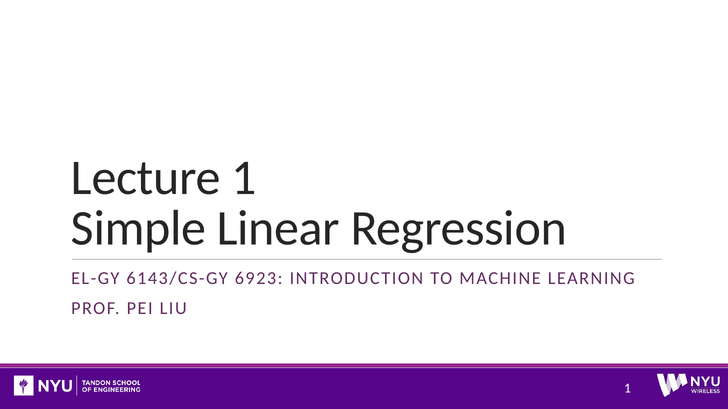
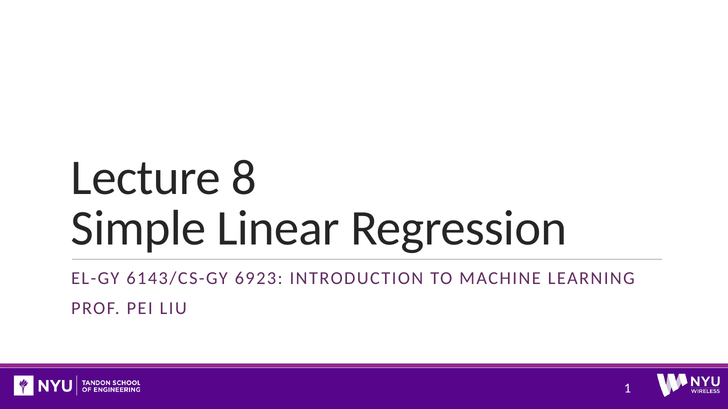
Lecture 1: 1 -> 8
